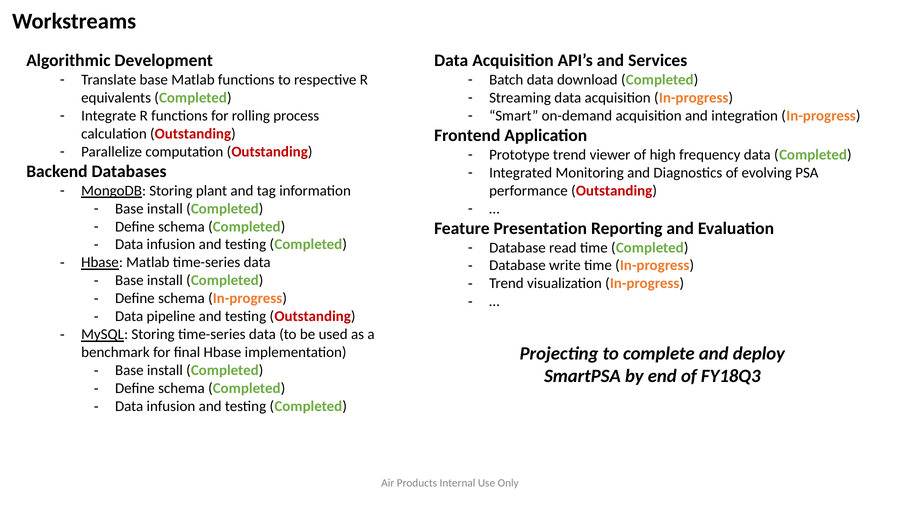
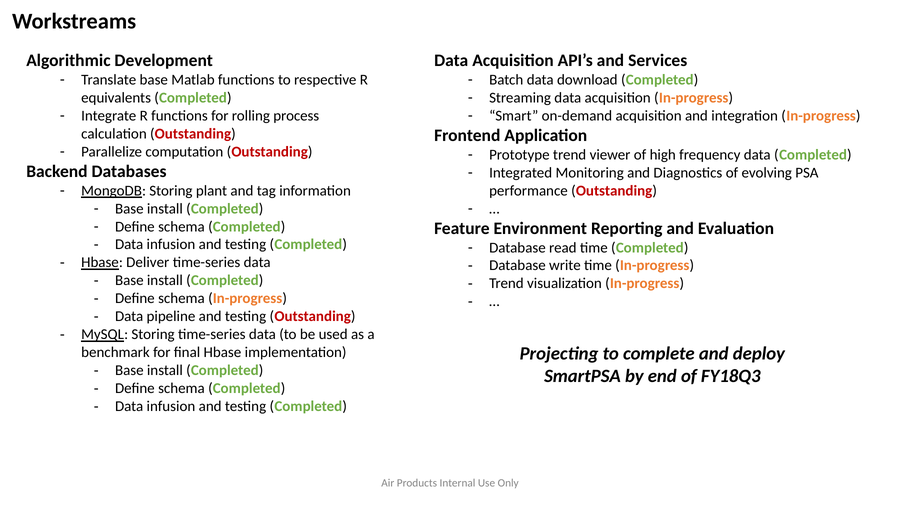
Presentation: Presentation -> Environment
Hbase Matlab: Matlab -> Deliver
